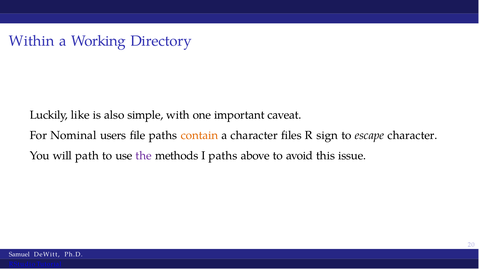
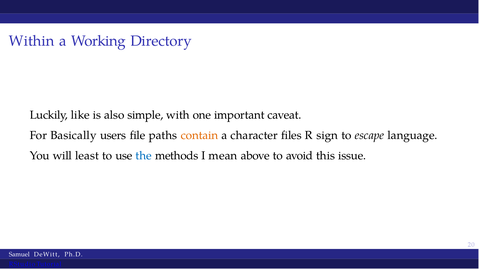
Nominal: Nominal -> Basically
escape character: character -> language
path: path -> least
the colour: purple -> blue
I paths: paths -> mean
